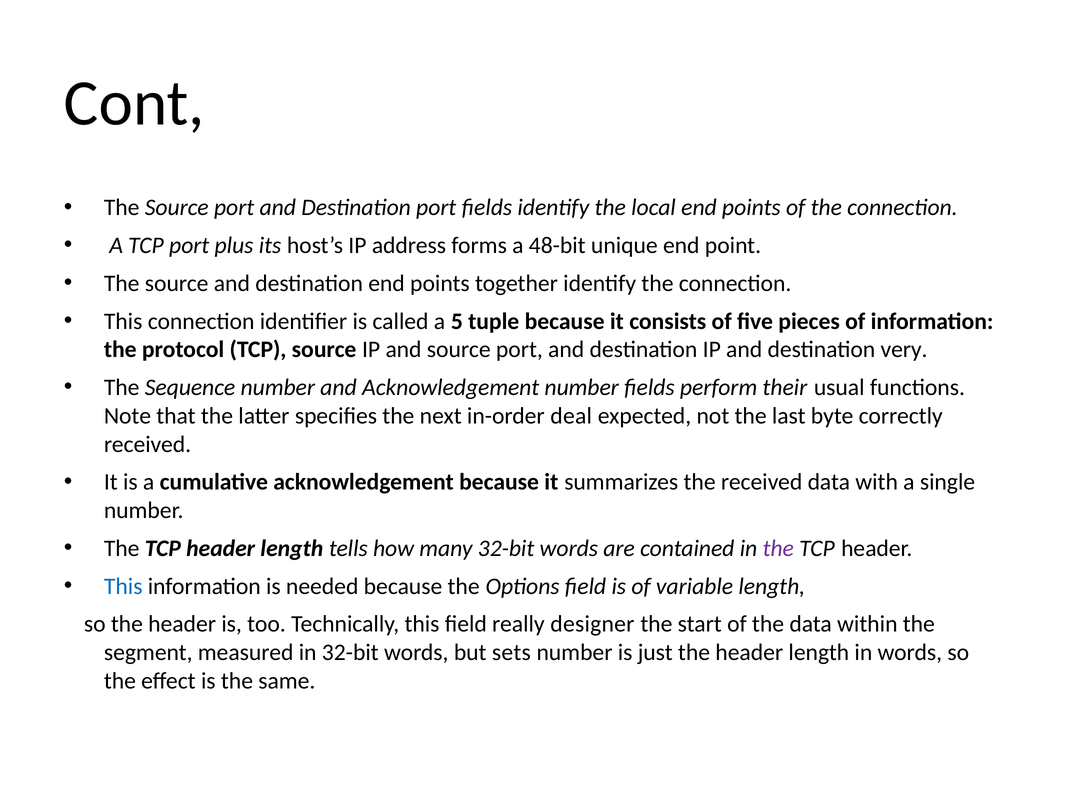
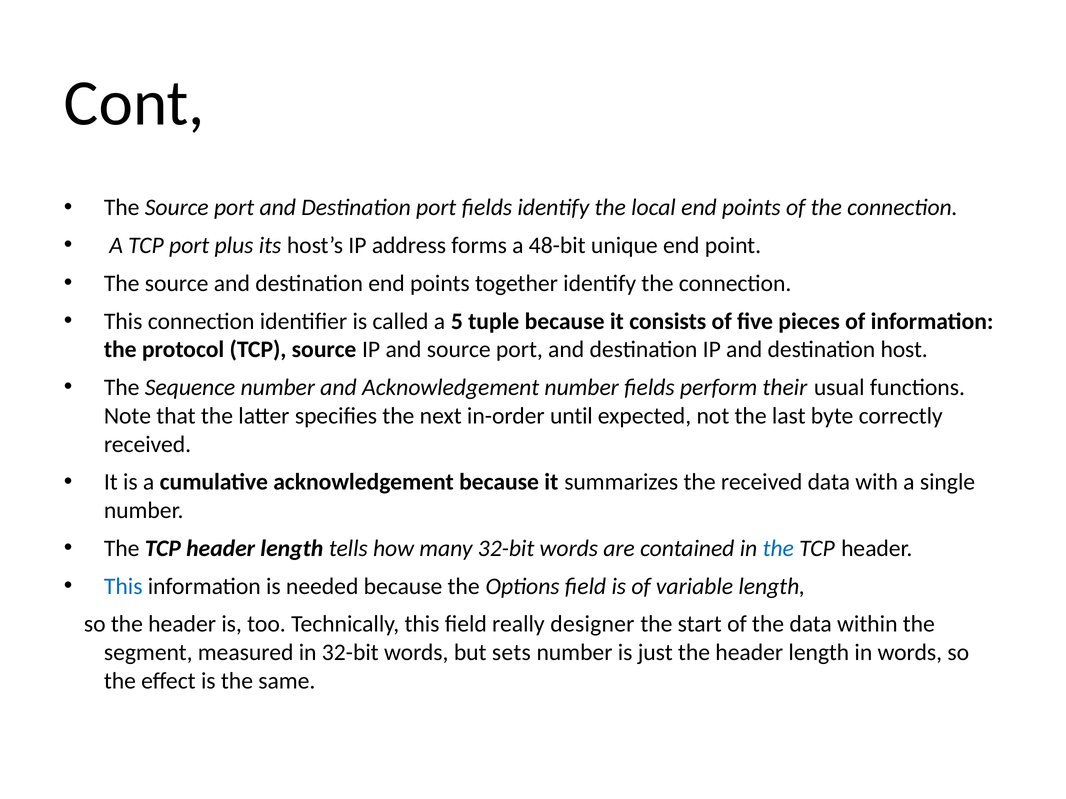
very: very -> host
deal: deal -> until
the at (778, 549) colour: purple -> blue
